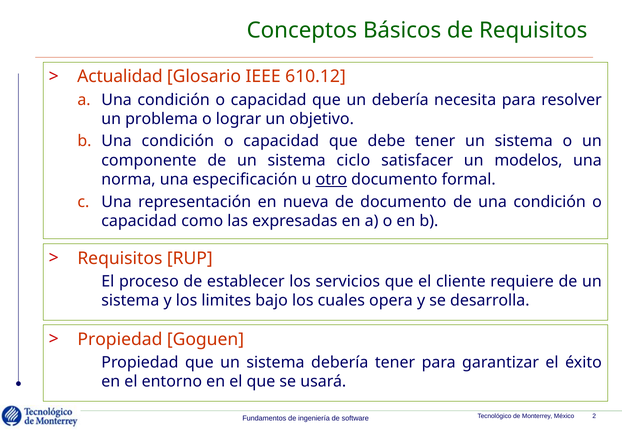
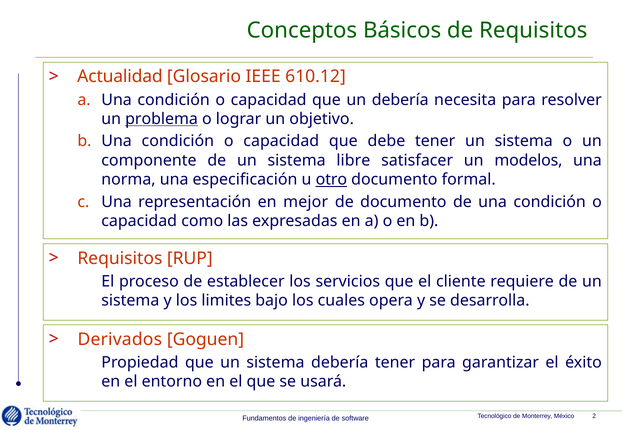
problema underline: none -> present
ciclo: ciclo -> libre
nueva: nueva -> mejor
Propiedad at (120, 340): Propiedad -> Derivados
